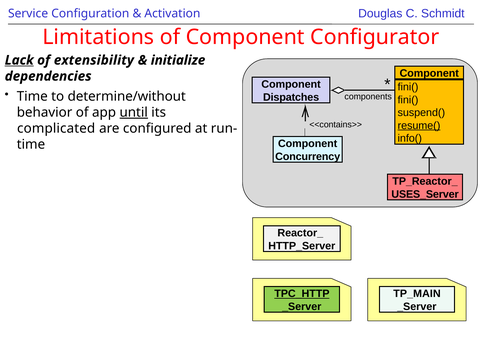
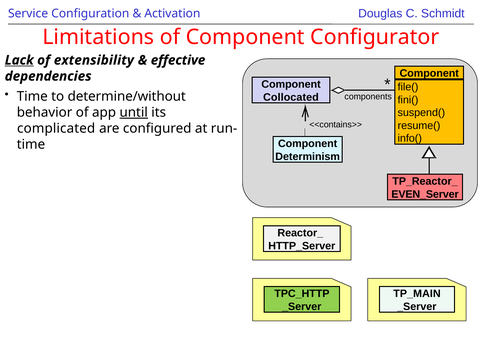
initialize: initialize -> effective
fini( at (408, 87): fini( -> file(
Dispatches: Dispatches -> Collocated
resume( underline: present -> none
Concurrency: Concurrency -> Determinism
USES_Server: USES_Server -> EVEN_Server
TPC_HTTP underline: present -> none
